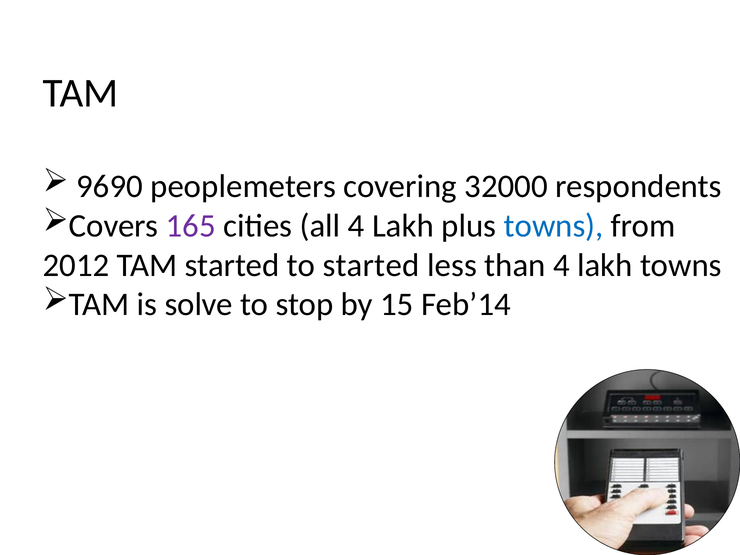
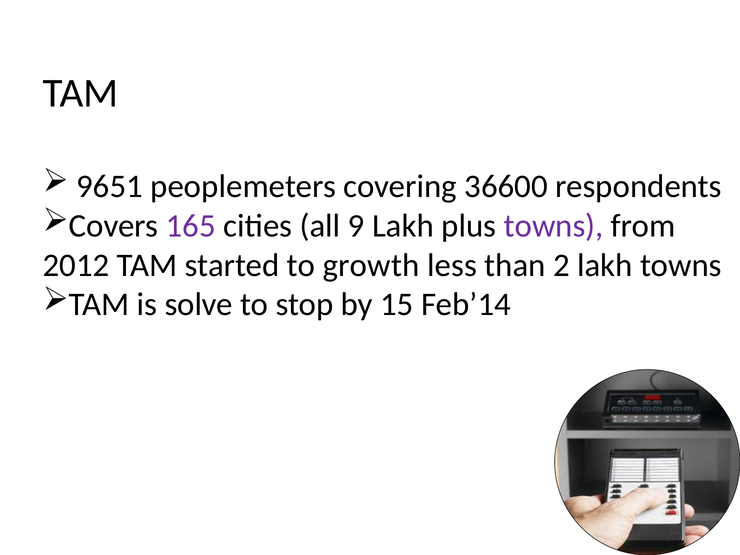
9690: 9690 -> 9651
32000: 32000 -> 36600
all 4: 4 -> 9
towns at (554, 226) colour: blue -> purple
to started: started -> growth
than 4: 4 -> 2
